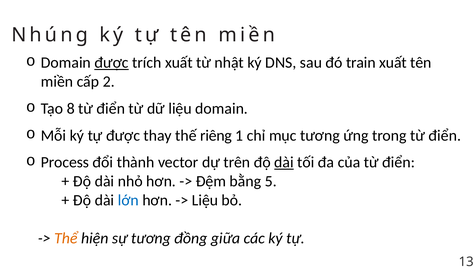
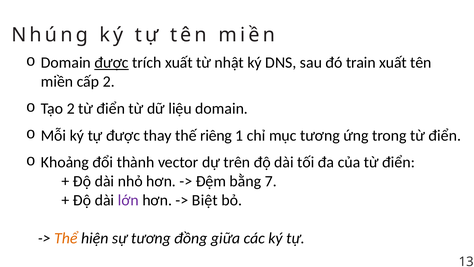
Tạo 8: 8 -> 2
Process: Process -> Khoảng
dài at (284, 162) underline: present -> none
5: 5 -> 7
lớn colour: blue -> purple
Liệu at (205, 200): Liệu -> Biệt
